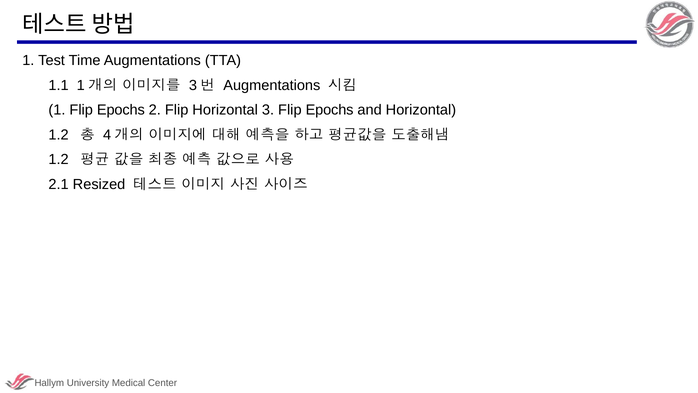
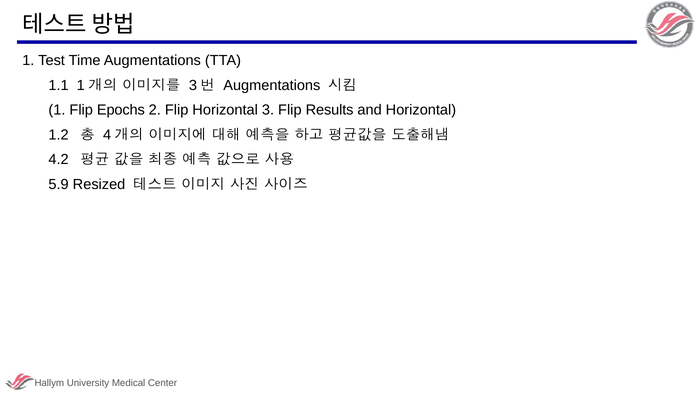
3 Flip Epochs: Epochs -> Results
1.2 at (59, 159): 1.2 -> 4.2
2.1: 2.1 -> 5.9
